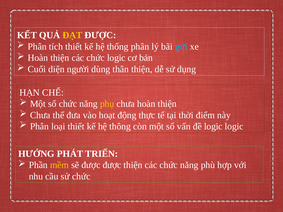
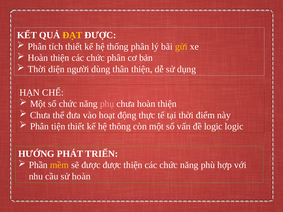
gửi colour: light blue -> yellow
chức logic: logic -> phân
Cuối at (37, 69): Cuối -> Thời
phụ colour: yellow -> pink
loại: loại -> tiện
sử chức: chức -> hoàn
